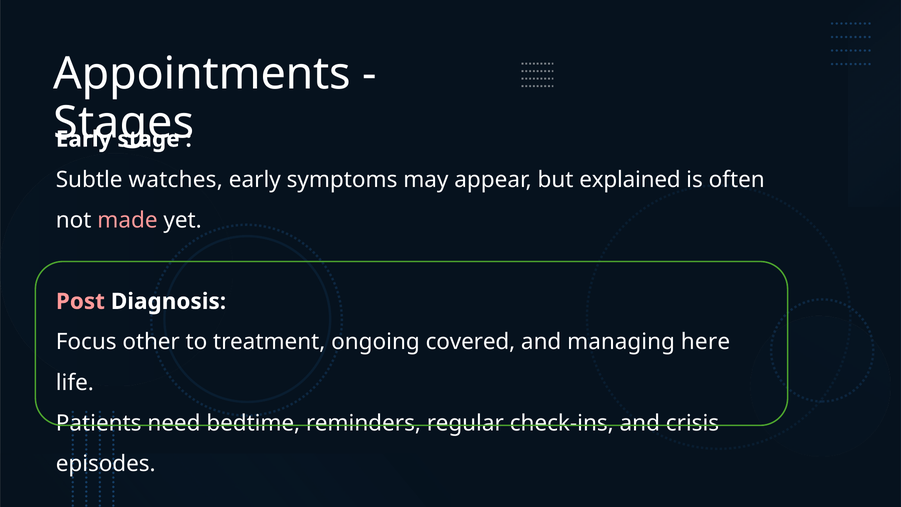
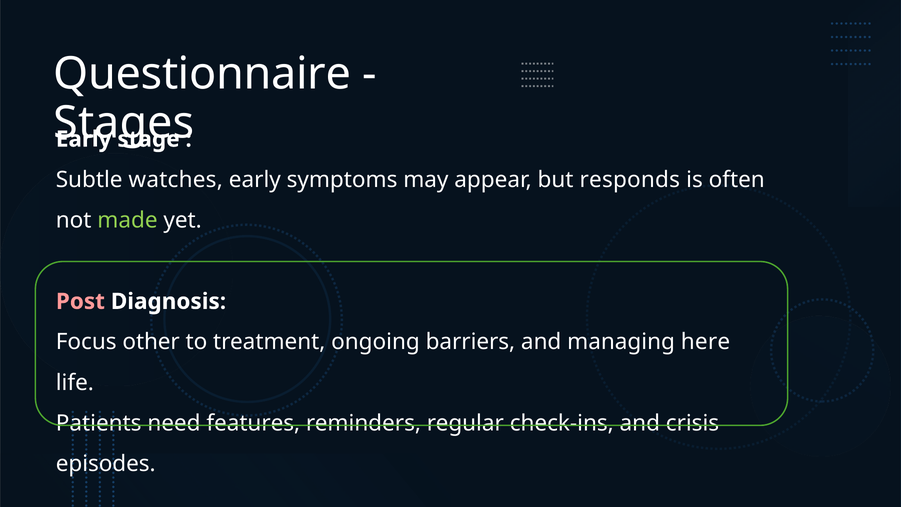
Appointments: Appointments -> Questionnaire
explained: explained -> responds
made colour: pink -> light green
covered: covered -> barriers
bedtime: bedtime -> features
